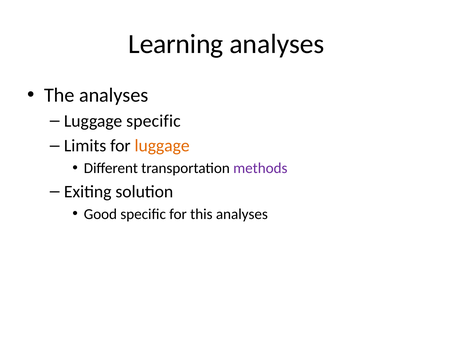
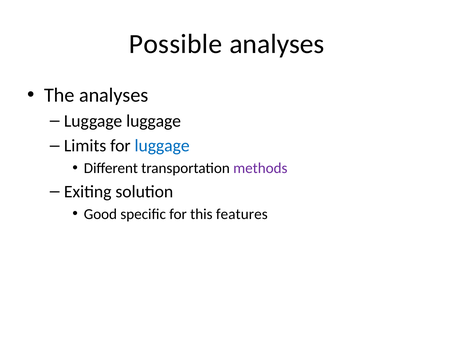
Learning: Learning -> Possible
Luggage specific: specific -> luggage
luggage at (162, 146) colour: orange -> blue
this analyses: analyses -> features
